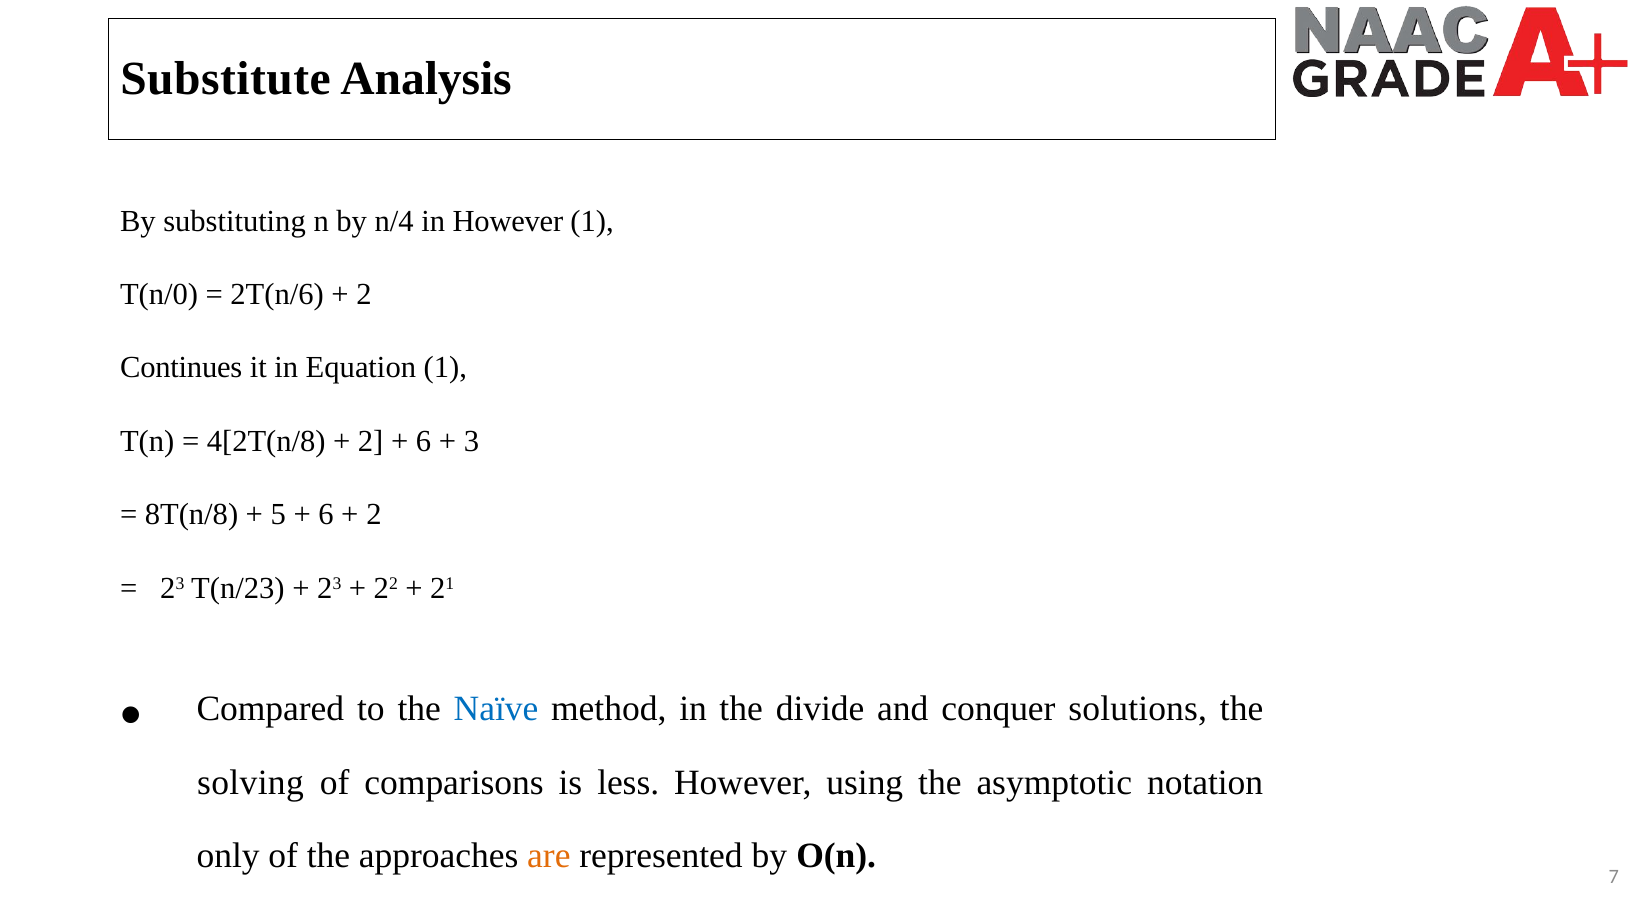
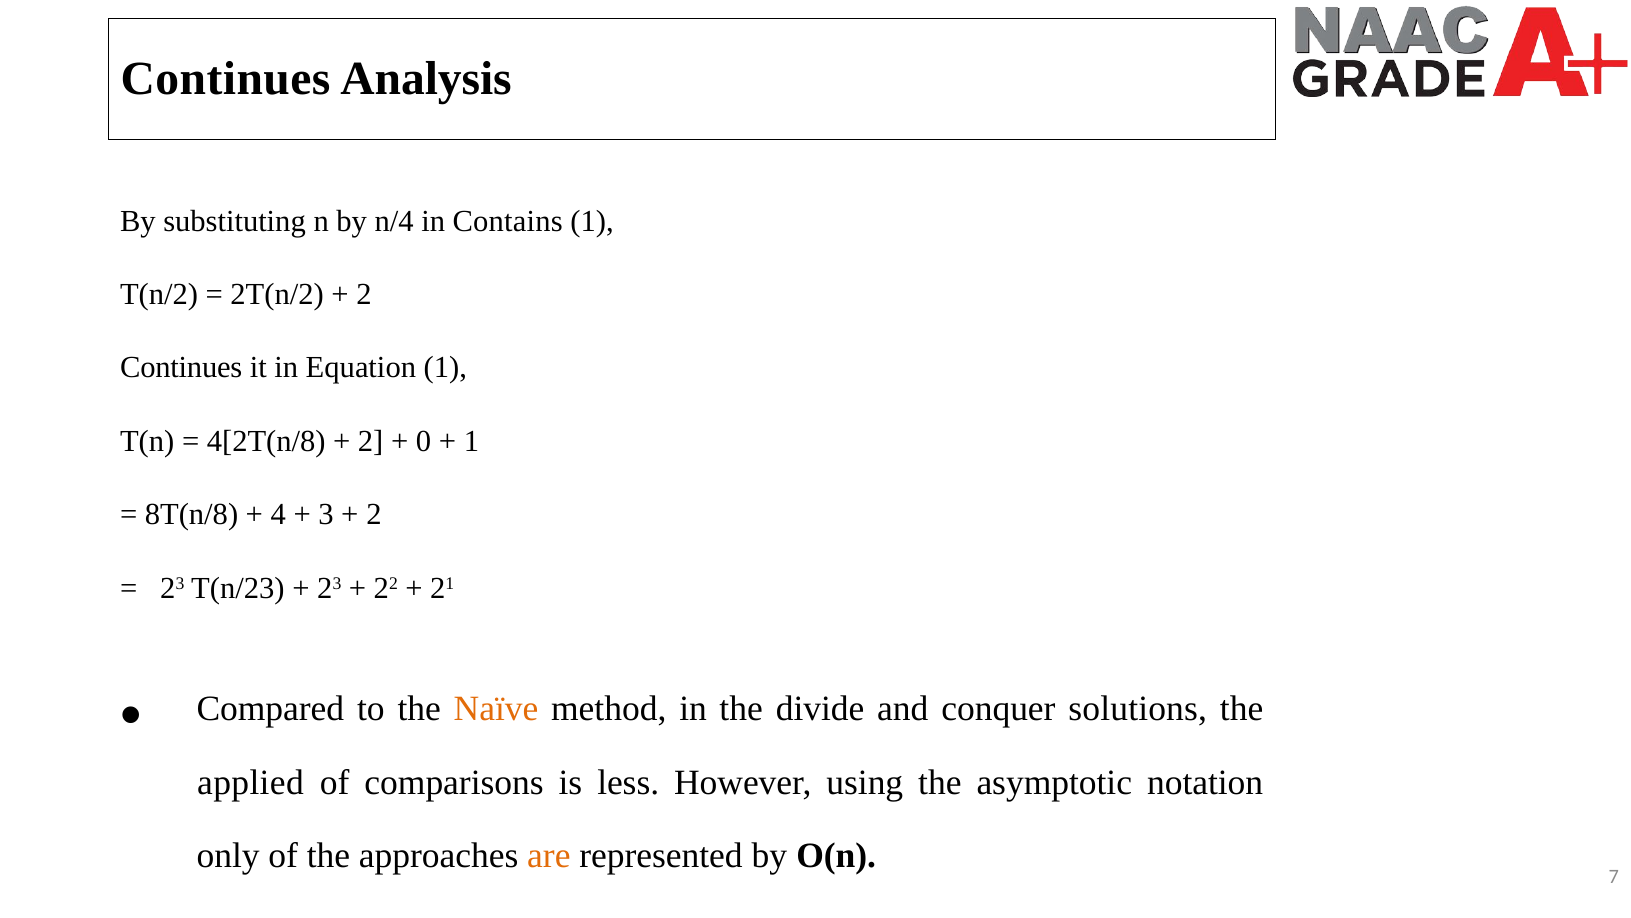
Substitute at (226, 78): Substitute -> Continues
in However: However -> Contains
T(n/0: T(n/0 -> T(n/2
2T(n/6: 2T(n/6 -> 2T(n/2
6 at (424, 441): 6 -> 0
3 at (471, 441): 3 -> 1
5: 5 -> 4
6 at (326, 514): 6 -> 3
Naïve colour: blue -> orange
solving: solving -> applied
